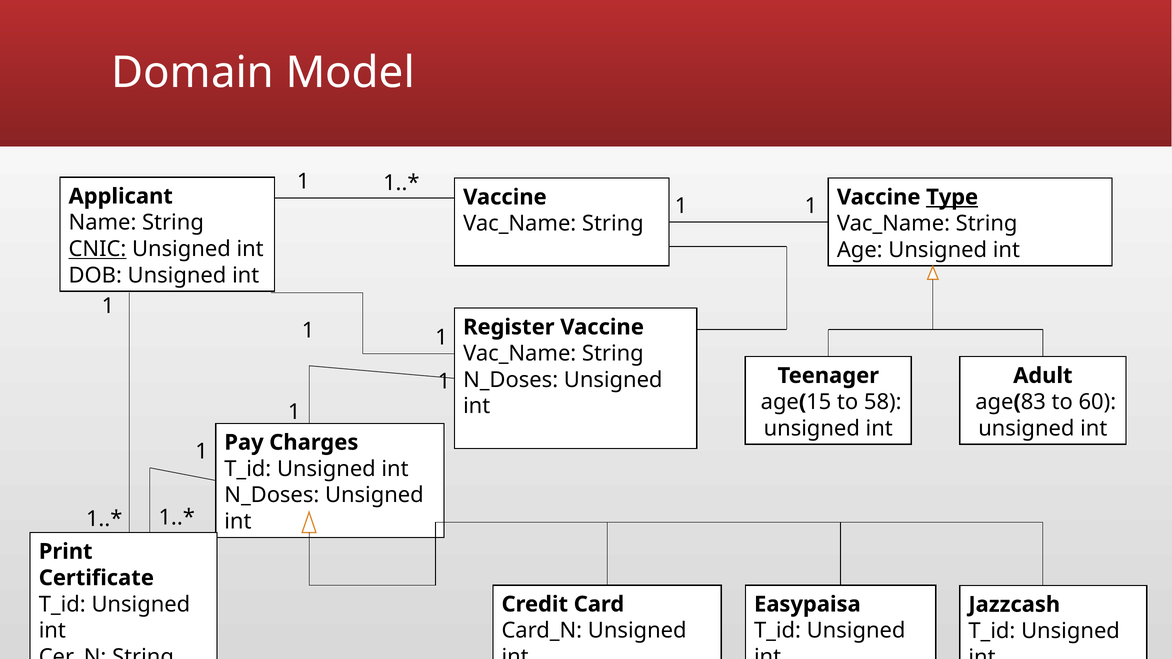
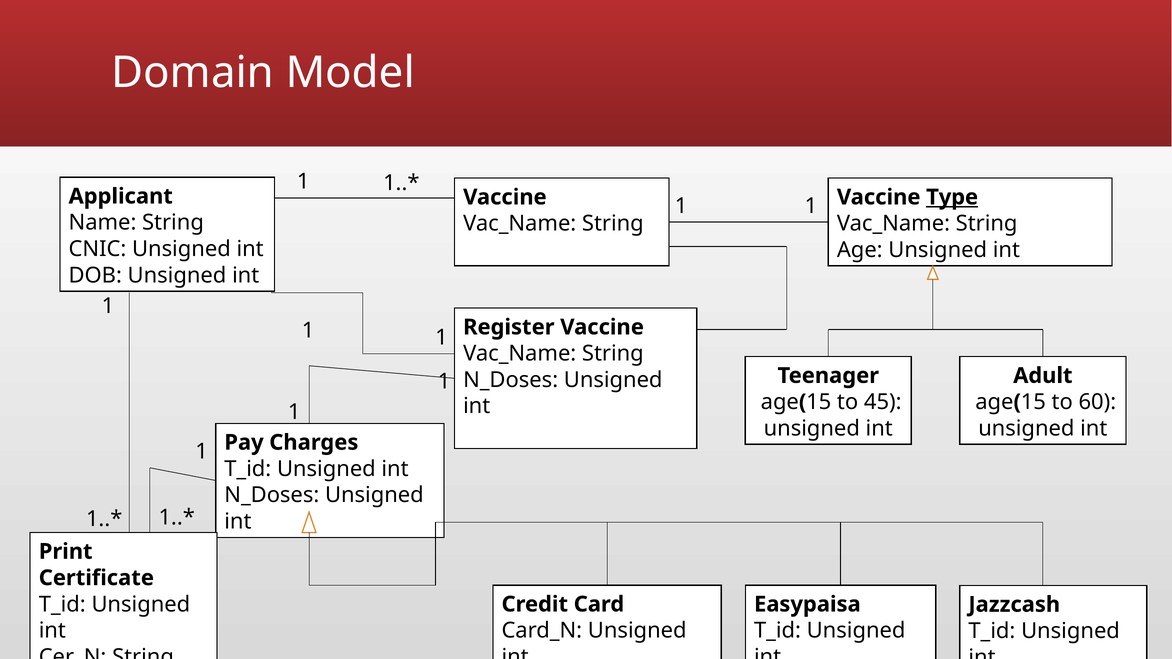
CNIC underline: present -> none
58: 58 -> 45
83 at (1033, 402): 83 -> 15
